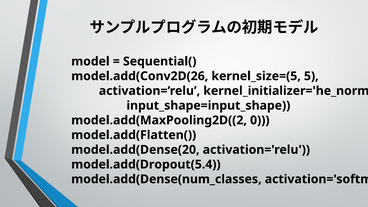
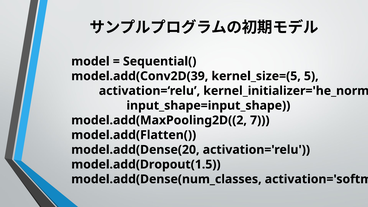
model.add(Conv2D(26: model.add(Conv2D(26 -> model.add(Conv2D(39
0: 0 -> 7
model.add(Dropout(5.4: model.add(Dropout(5.4 -> model.add(Dropout(1.5
